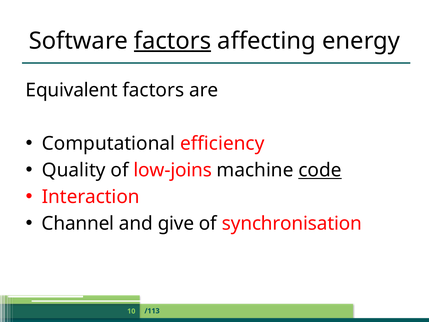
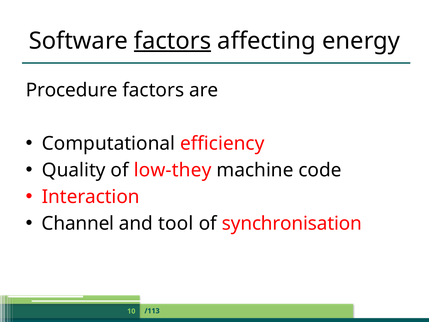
Equivalent: Equivalent -> Procedure
low-joins: low-joins -> low-they
code underline: present -> none
give: give -> tool
